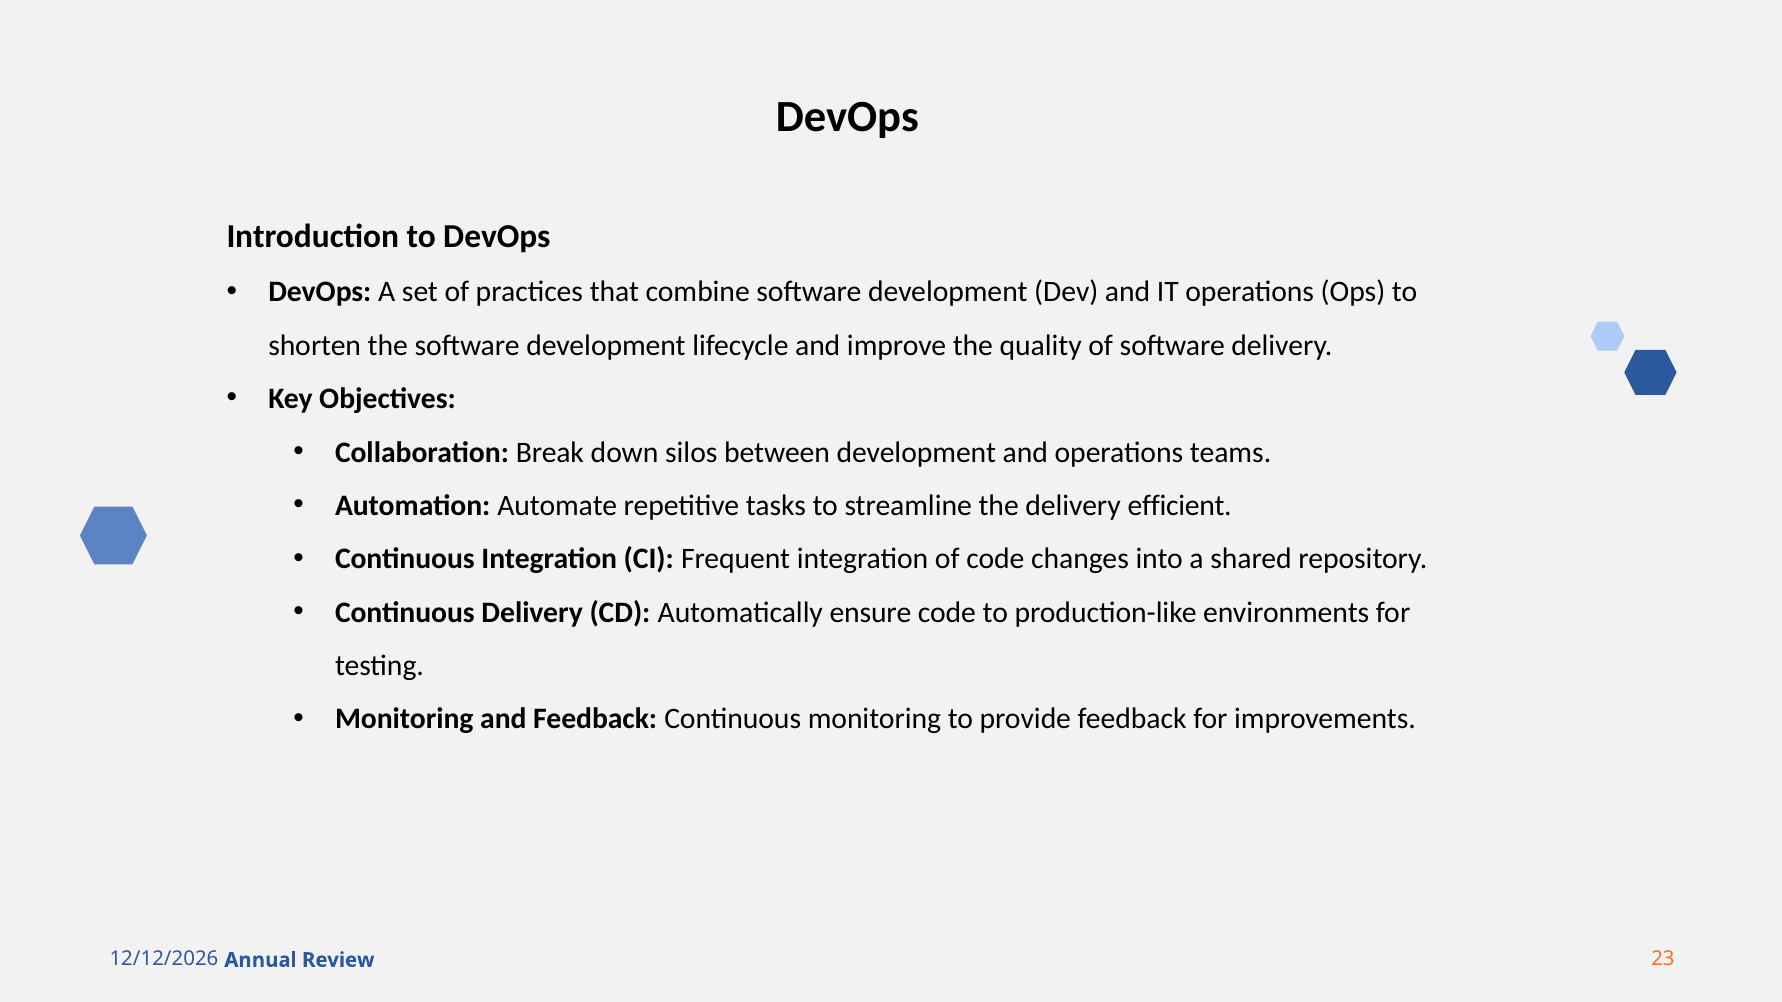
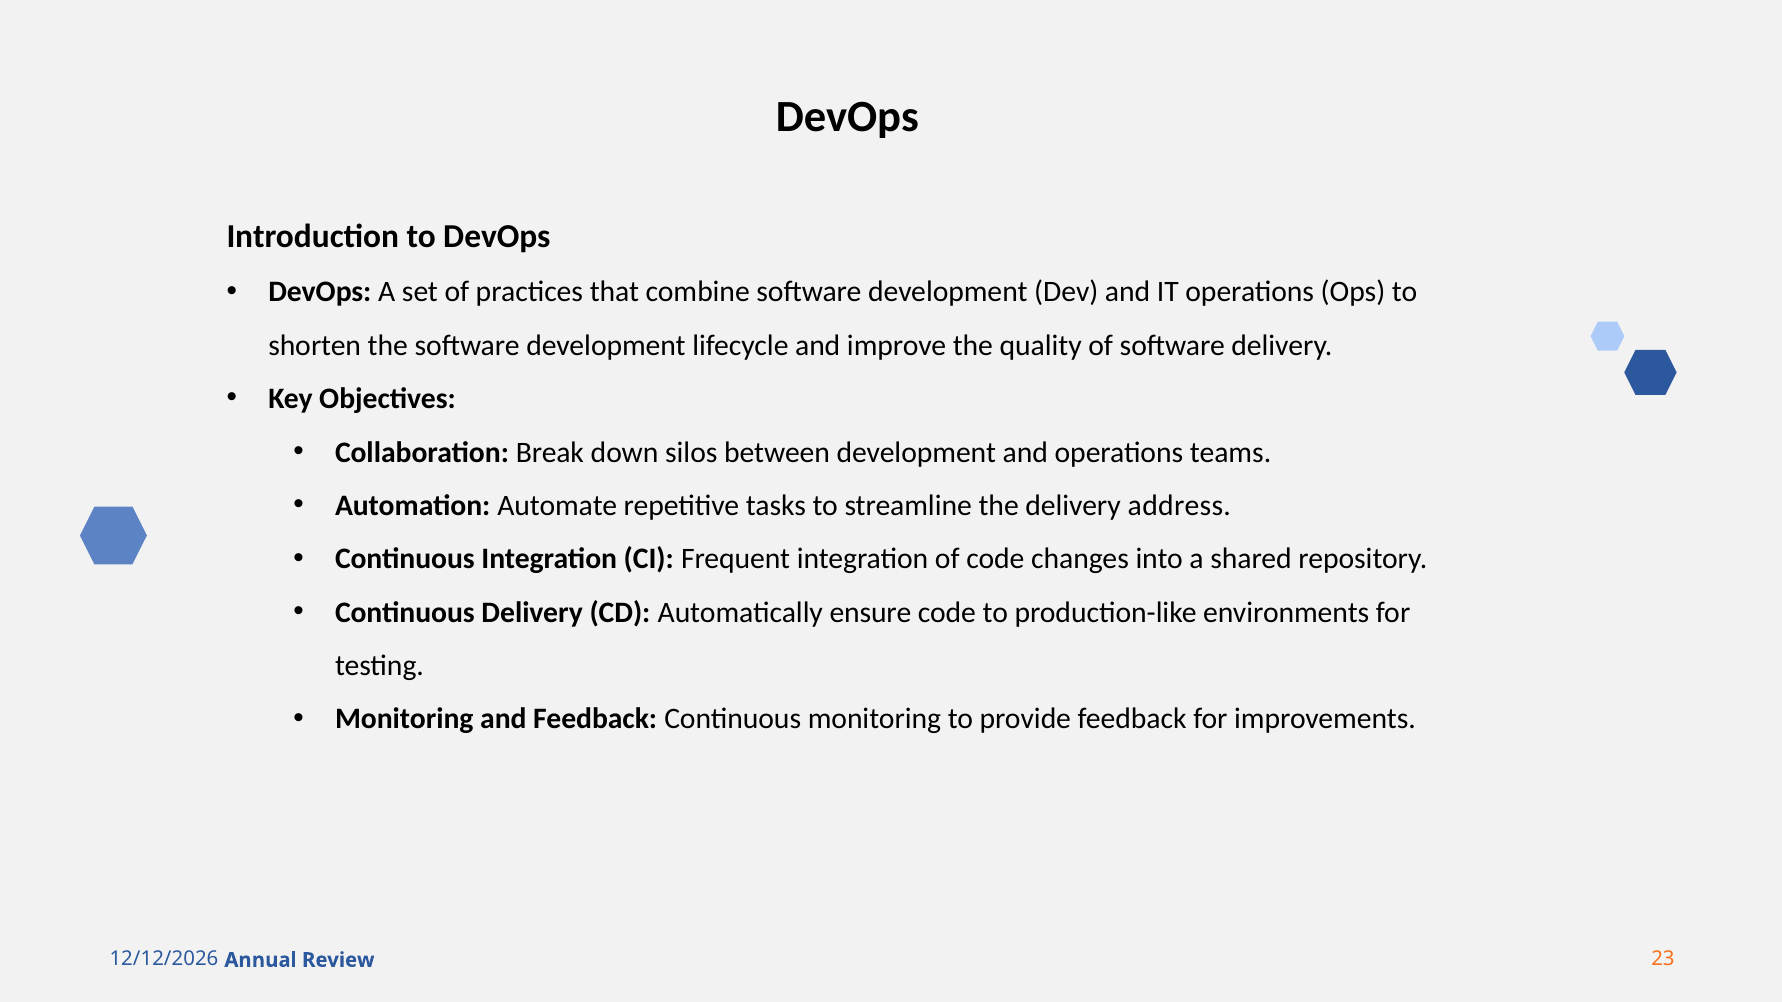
efficient: efficient -> address
